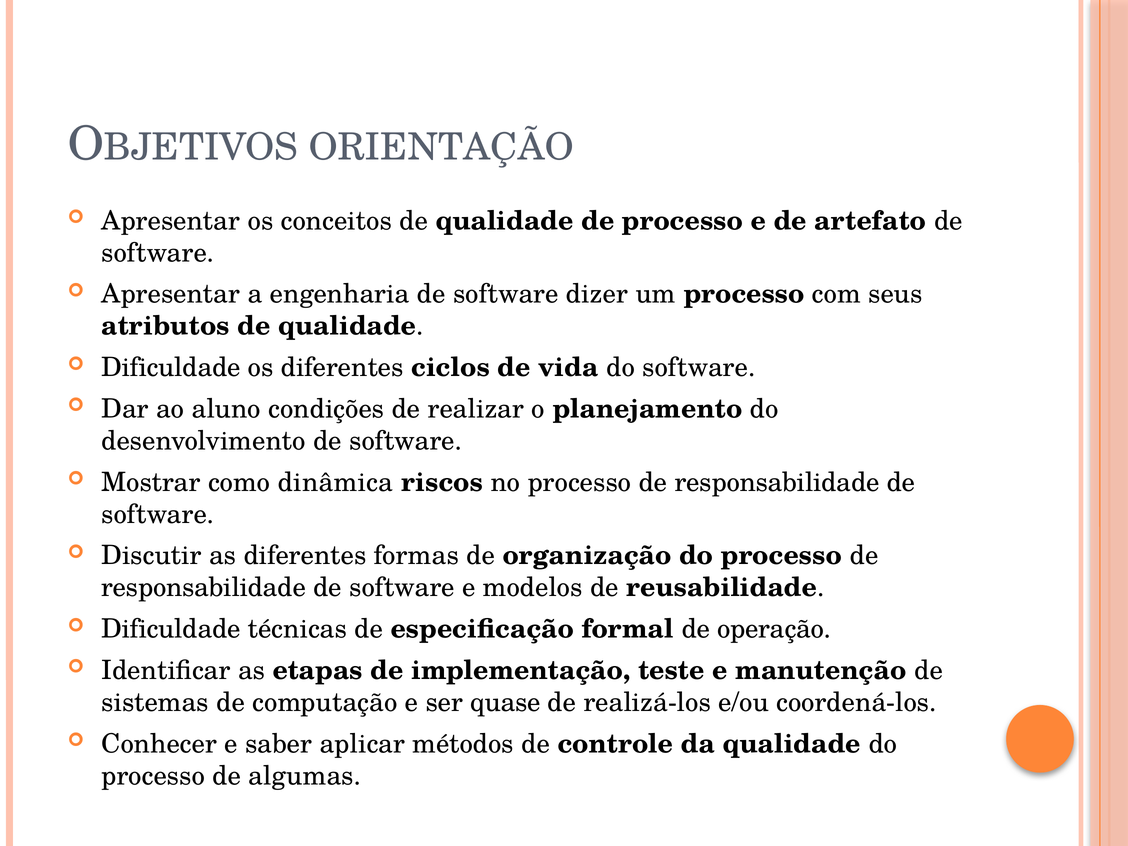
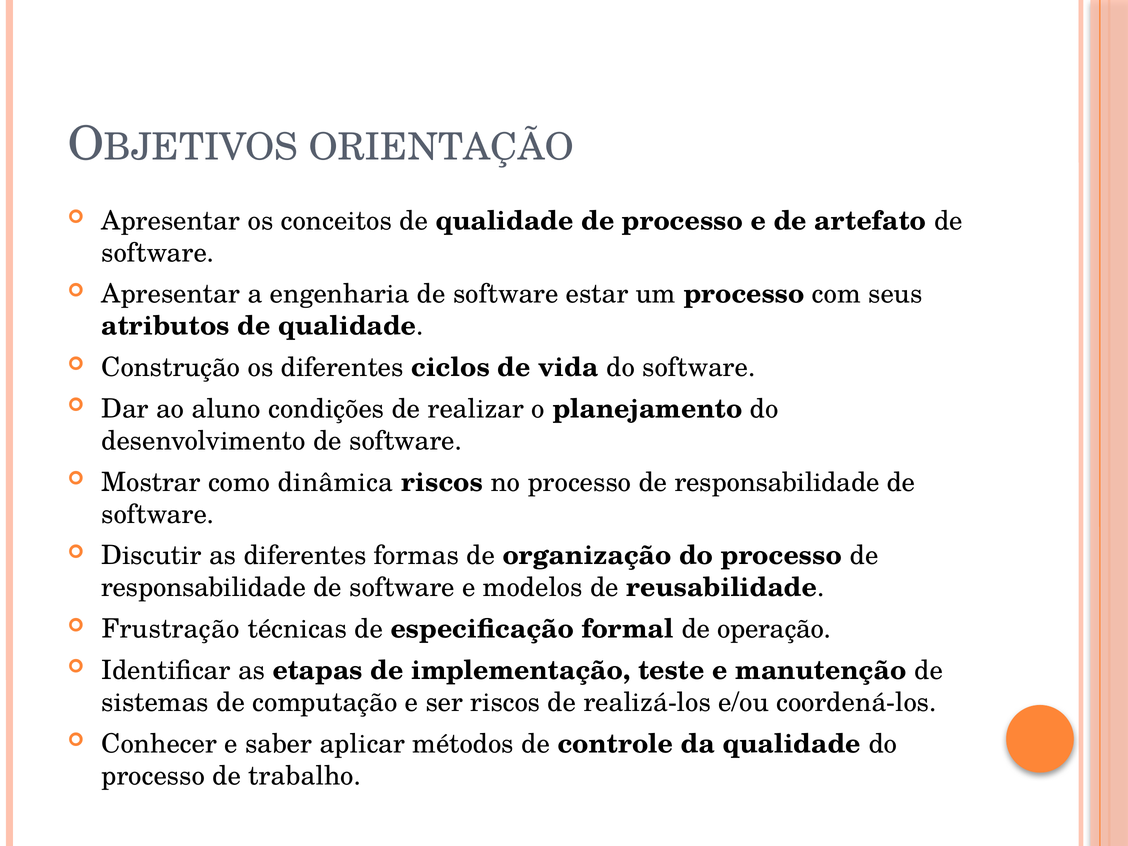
dizer: dizer -> estar
Dificuldade at (171, 368): Dificuldade -> Construção
Dificuldade at (171, 629): Dificuldade -> Frustração
ser quase: quase -> riscos
algumas: algumas -> trabalho
